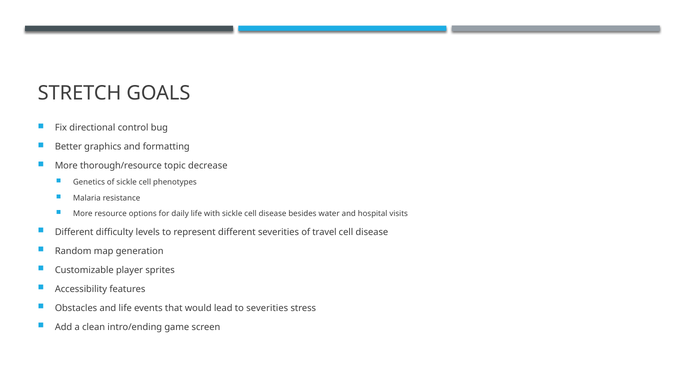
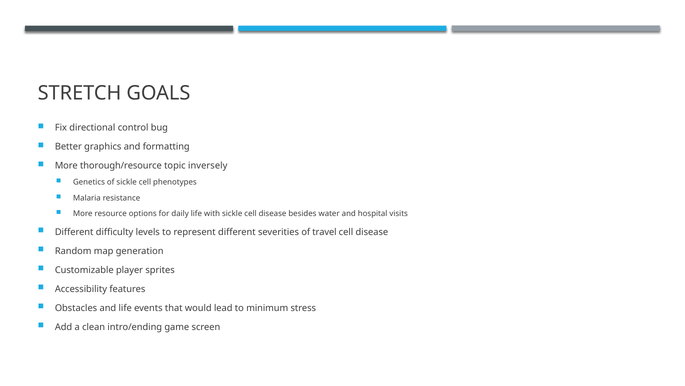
decrease: decrease -> inversely
to severities: severities -> minimum
